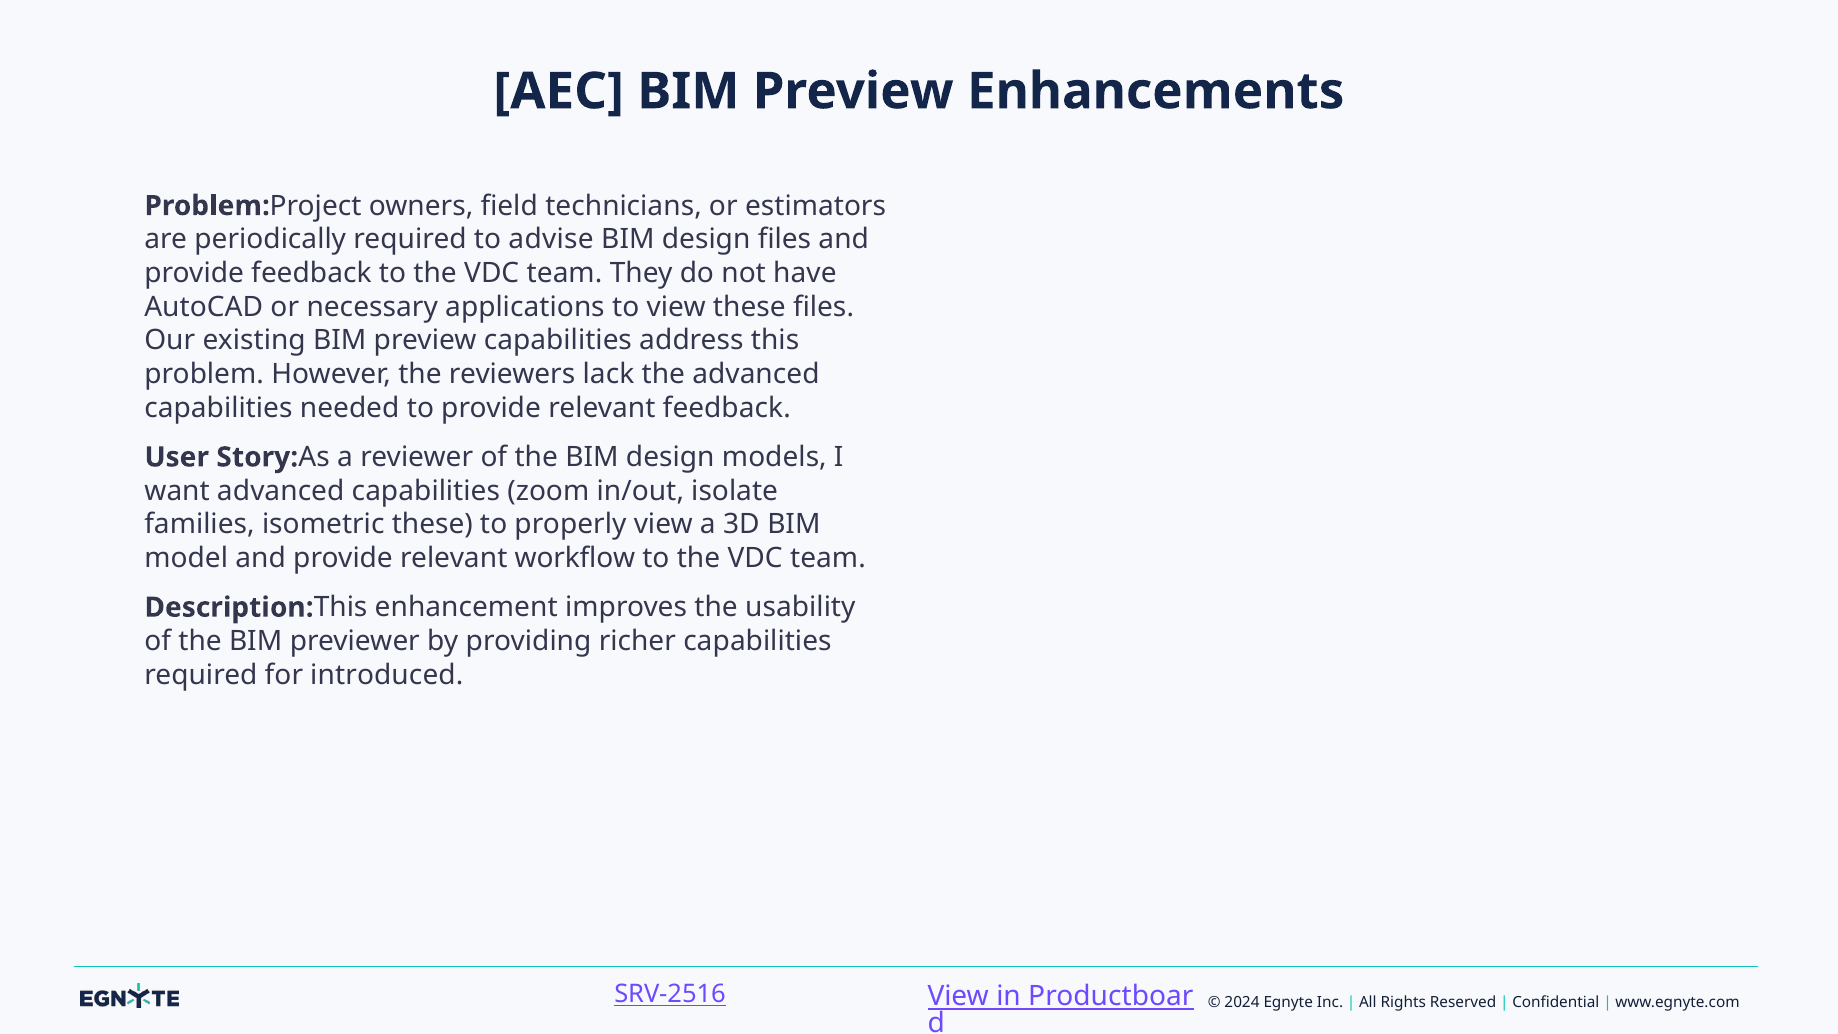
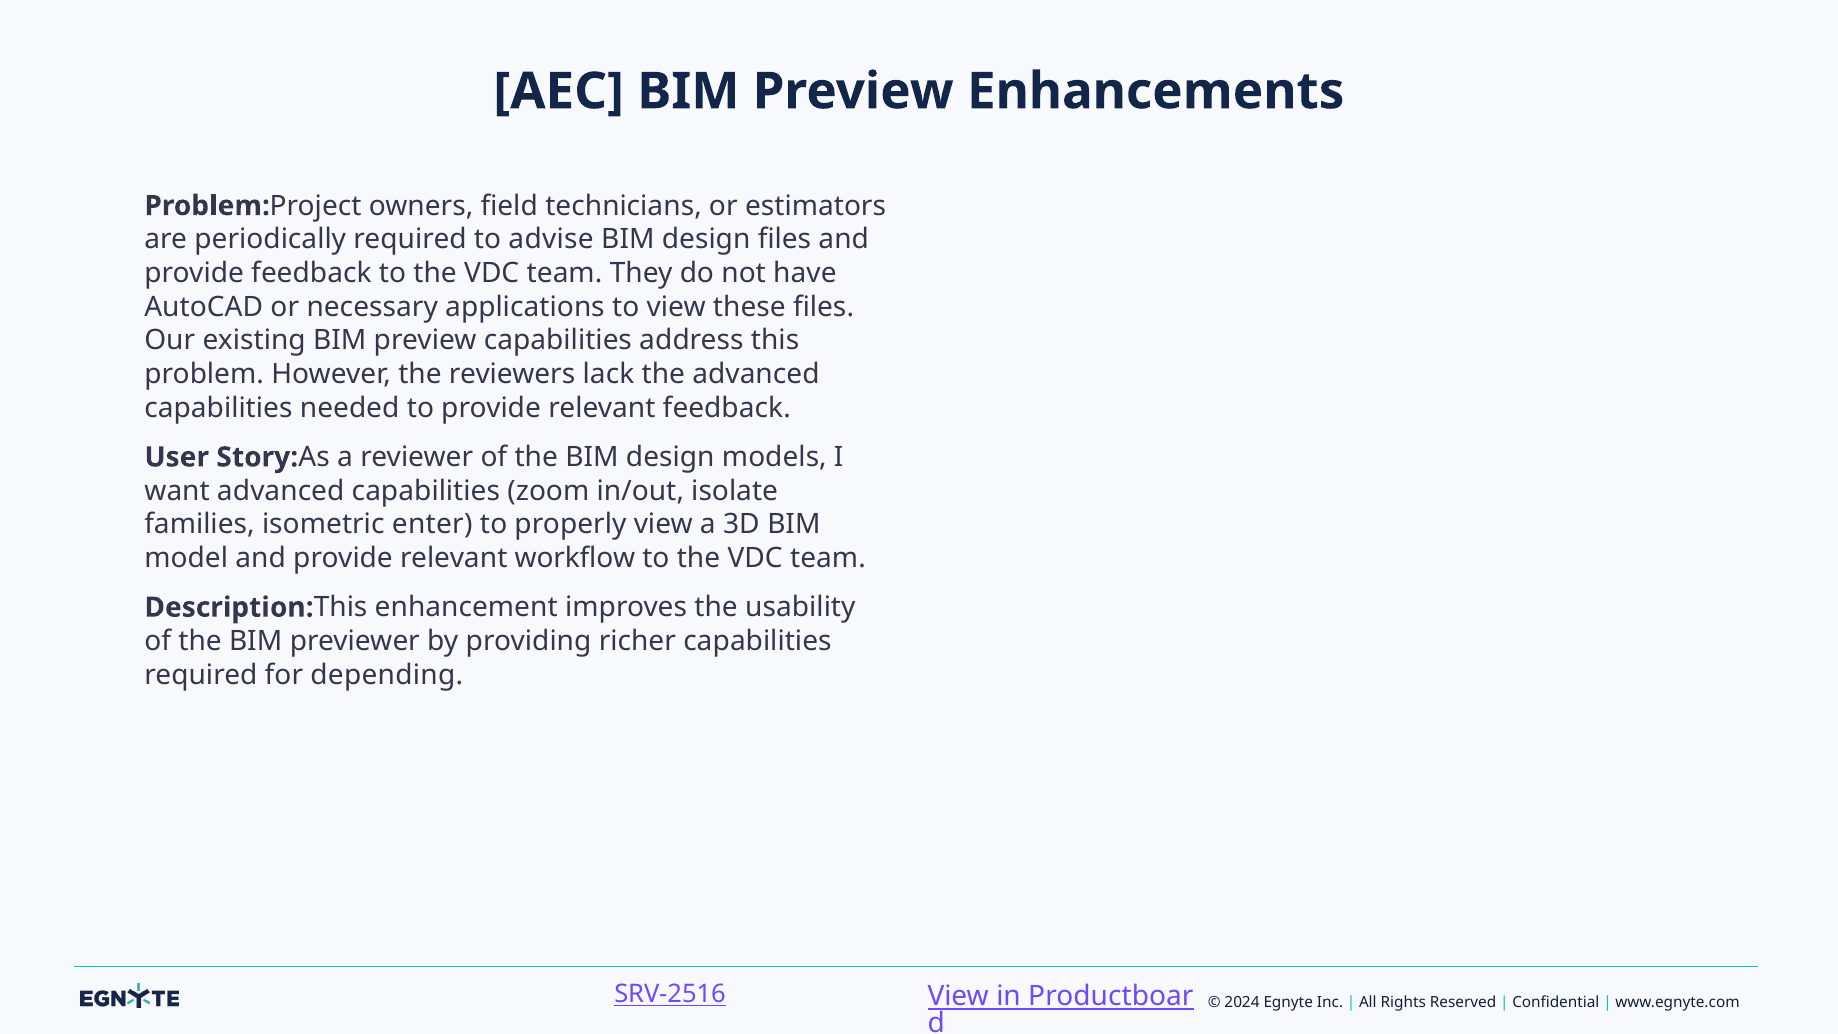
isometric these: these -> enter
introduced: introduced -> depending
